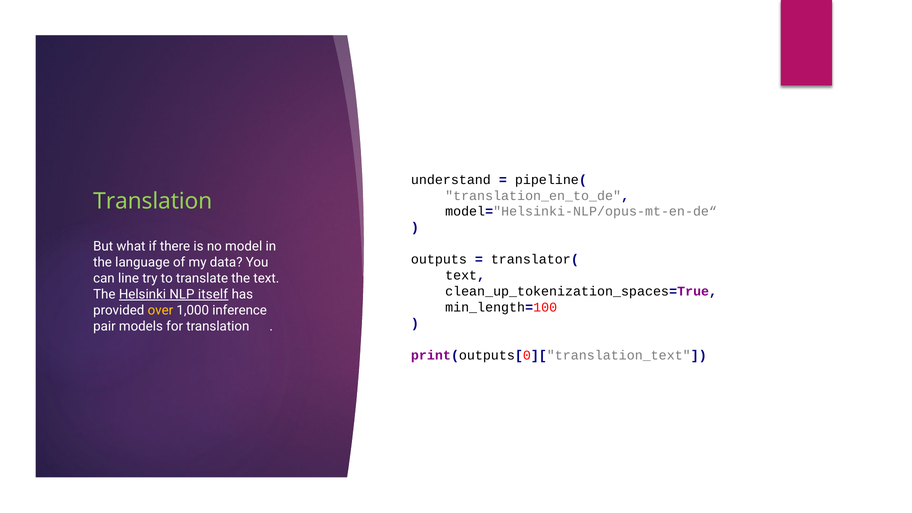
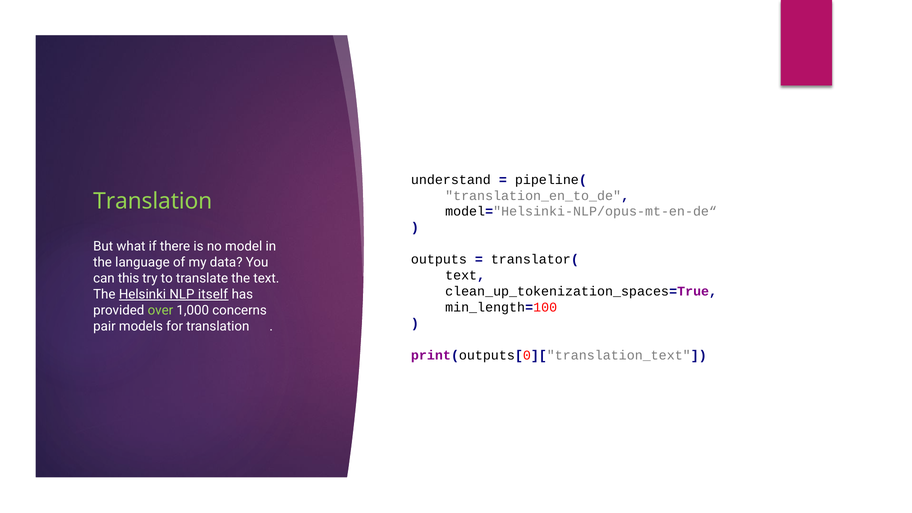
line: line -> this
over colour: yellow -> light green
inference: inference -> concerns
